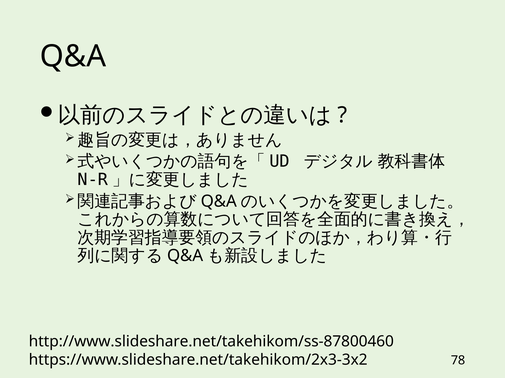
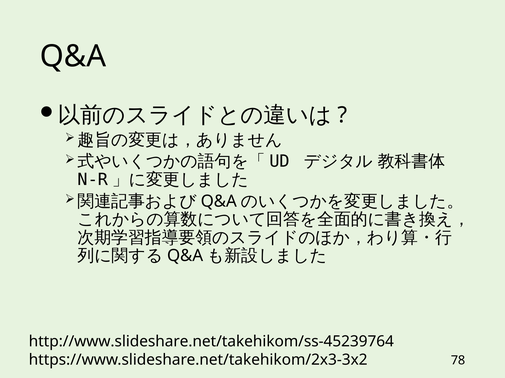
http://www.slideshare.net/takehikom/ss-87800460: http://www.slideshare.net/takehikom/ss-87800460 -> http://www.slideshare.net/takehikom/ss-45239764
